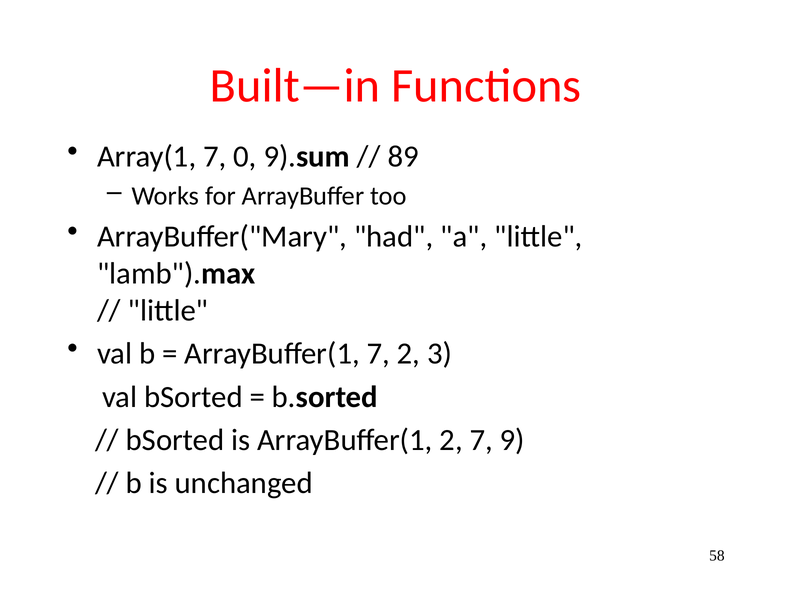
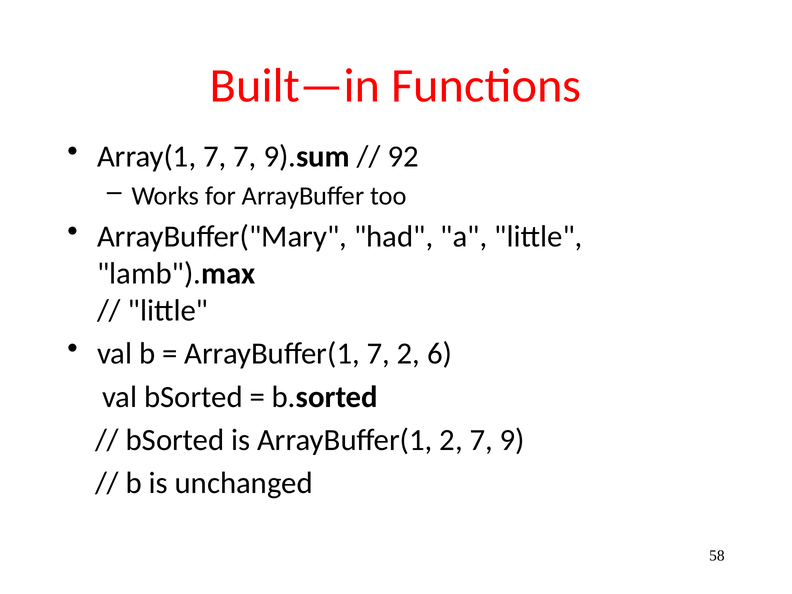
7 0: 0 -> 7
89: 89 -> 92
3: 3 -> 6
